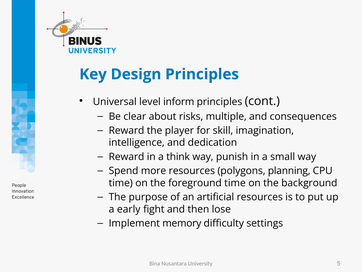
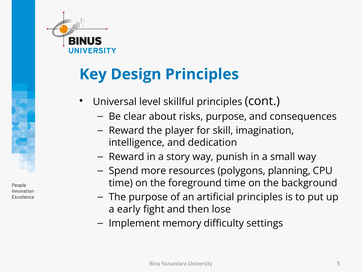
inform: inform -> skillful
risks multiple: multiple -> purpose
think: think -> story
artificial resources: resources -> principles
